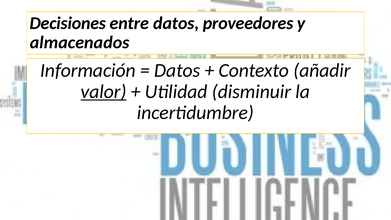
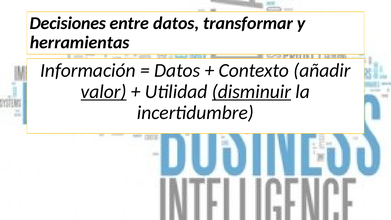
proveedores: proveedores -> transformar
almacenados: almacenados -> herramientas
disminuir underline: none -> present
